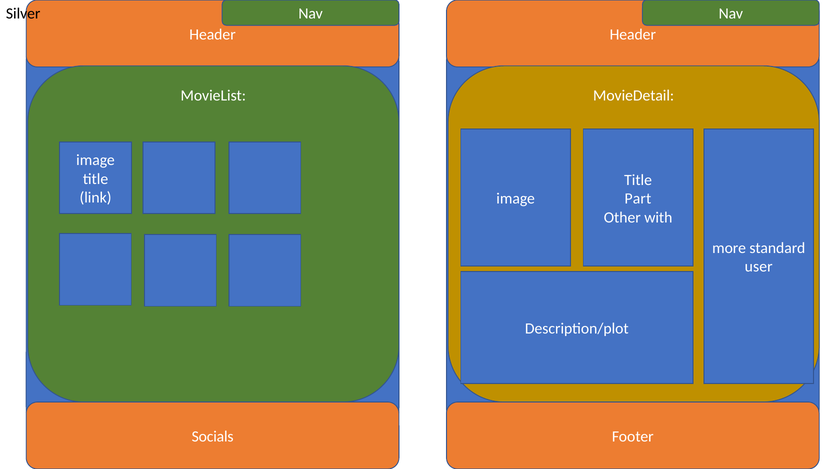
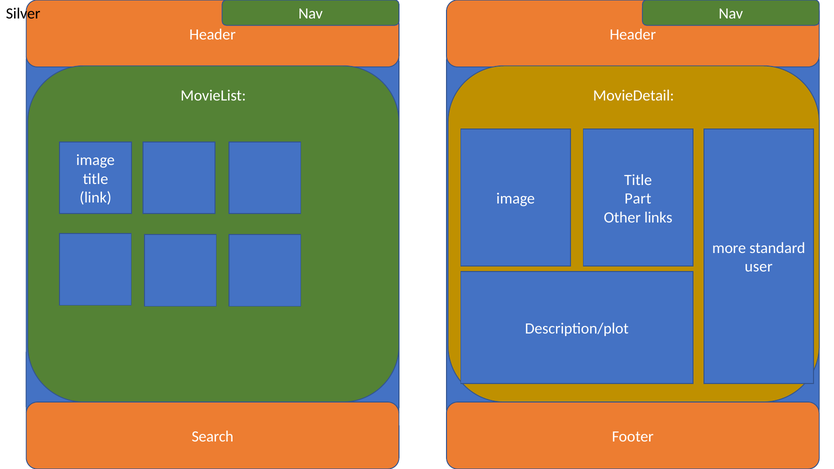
with: with -> links
Socials: Socials -> Search
